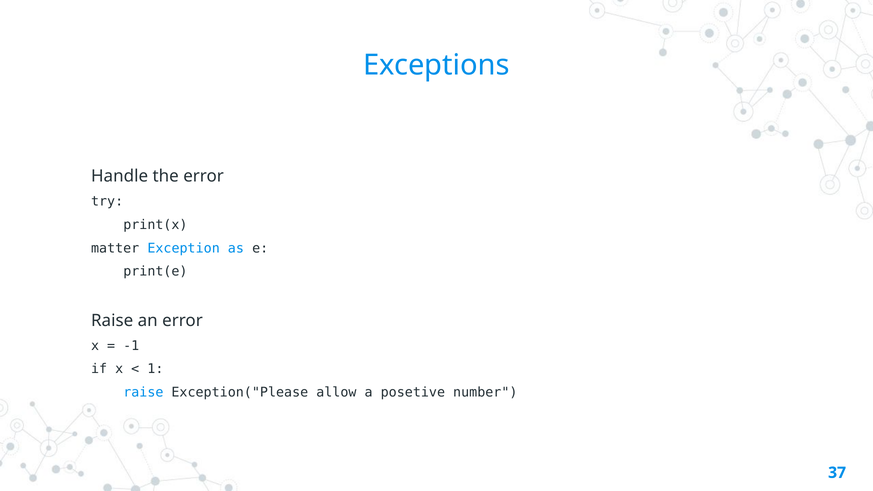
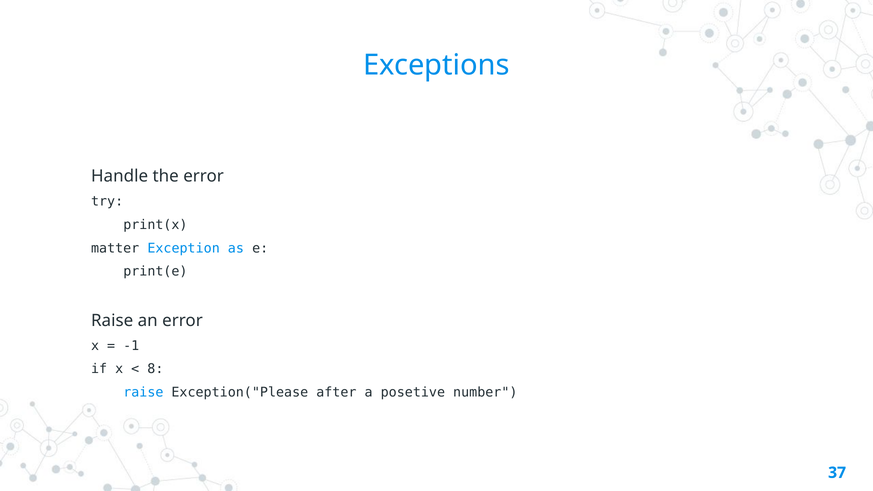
1: 1 -> 8
allow: allow -> after
